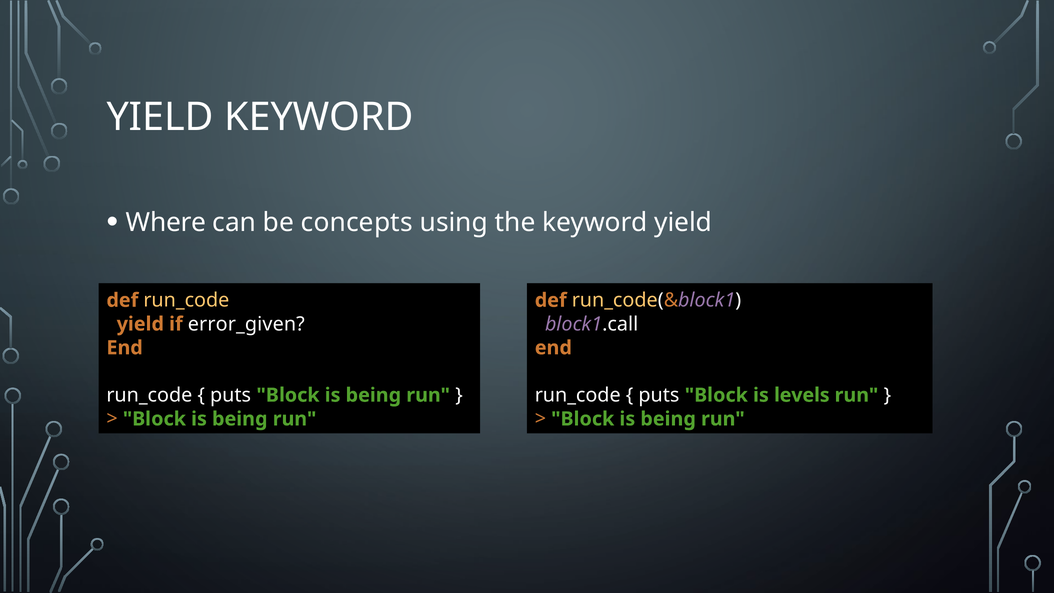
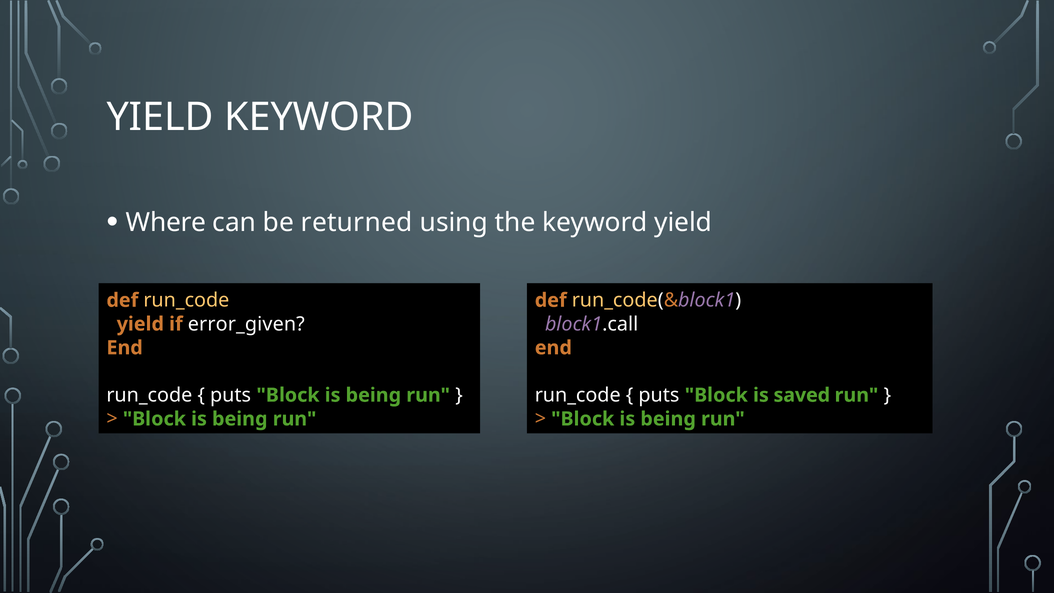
concepts: concepts -> returned
levels: levels -> saved
